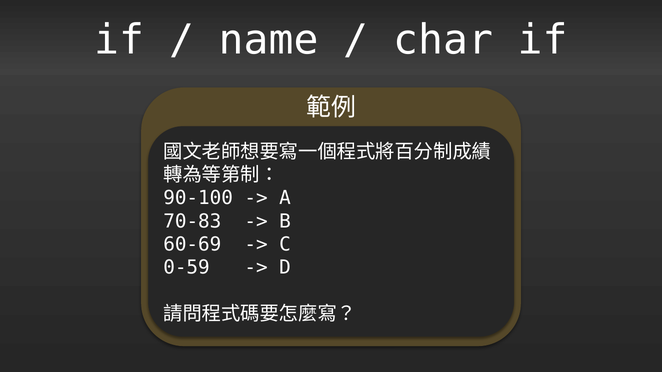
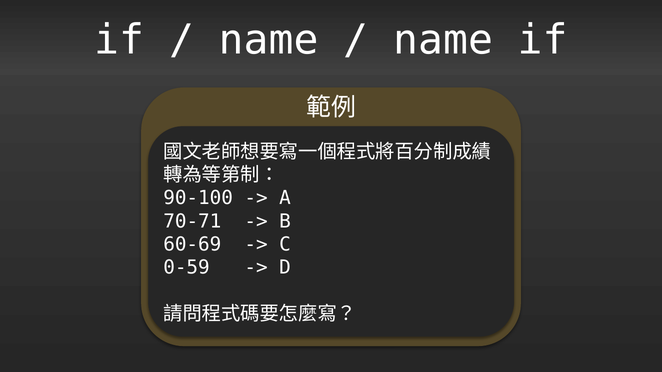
char at (443, 40): char -> name
70-83: 70-83 -> 70-71
